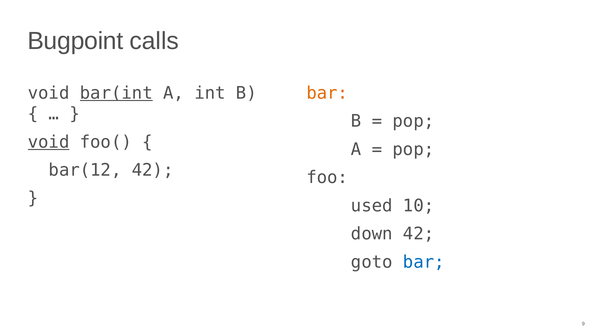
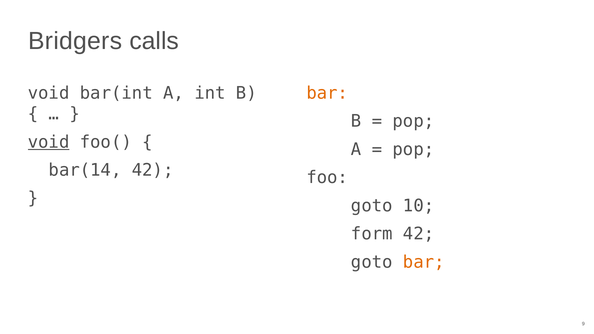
Bugpoint: Bugpoint -> Bridgers
bar(int underline: present -> none
bar(12: bar(12 -> bar(14
used at (372, 206): used -> goto
down: down -> form
bar at (424, 262) colour: blue -> orange
